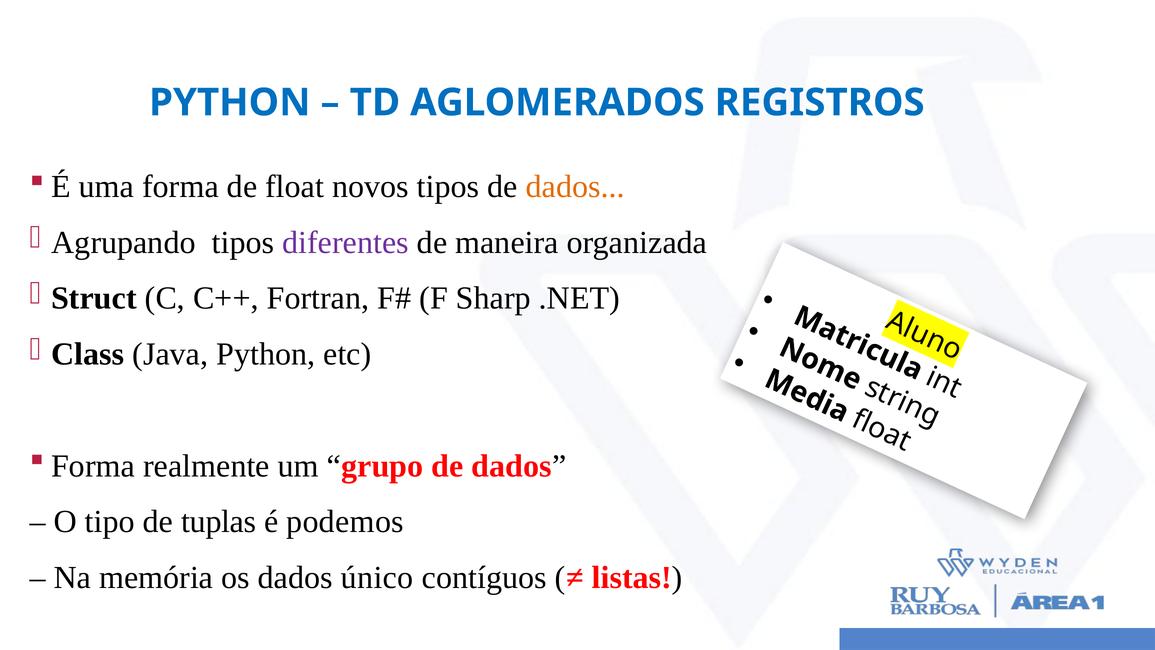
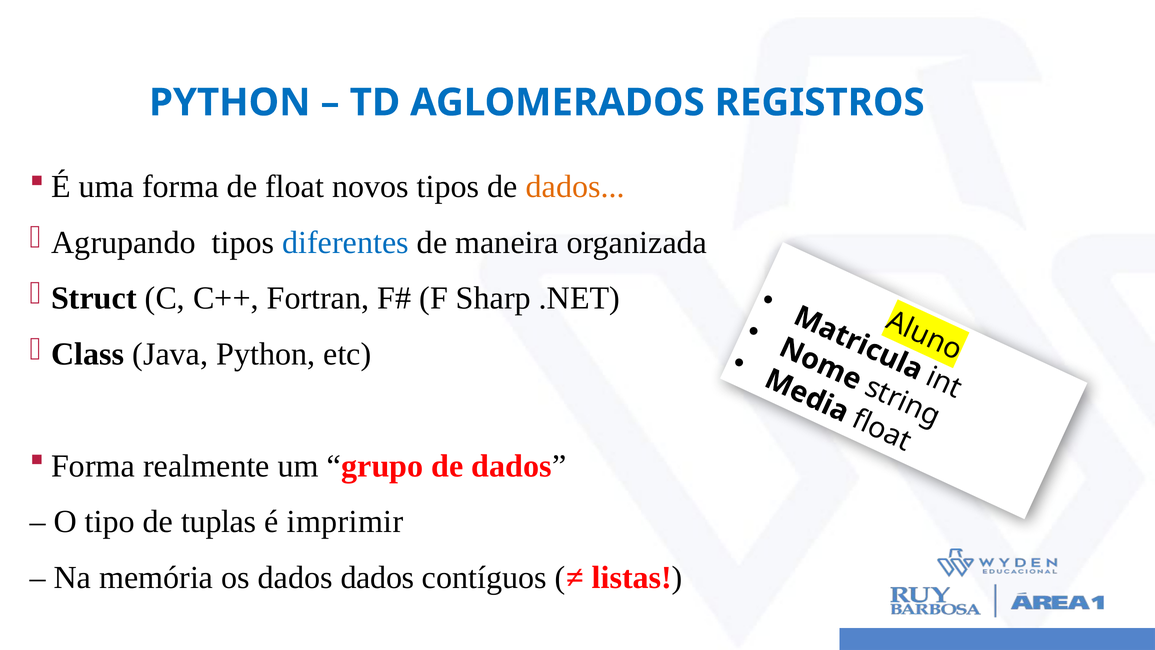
diferentes colour: purple -> blue
podemos: podemos -> imprimir
dados único: único -> dados
